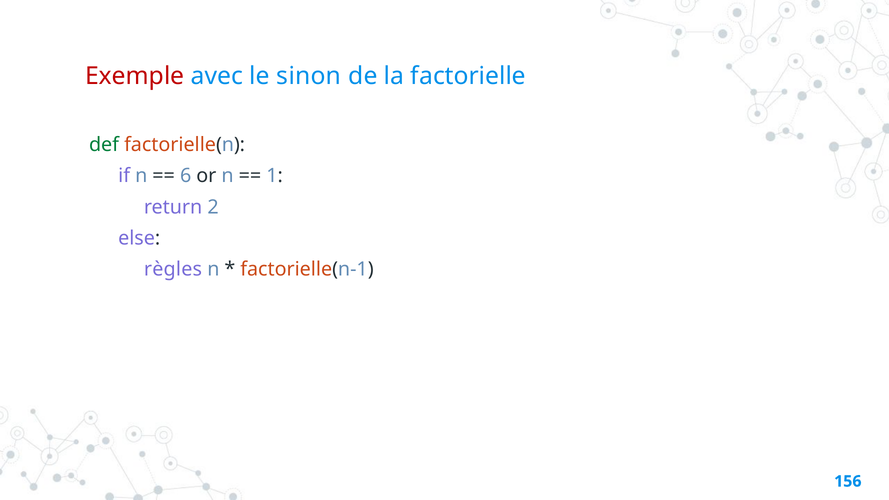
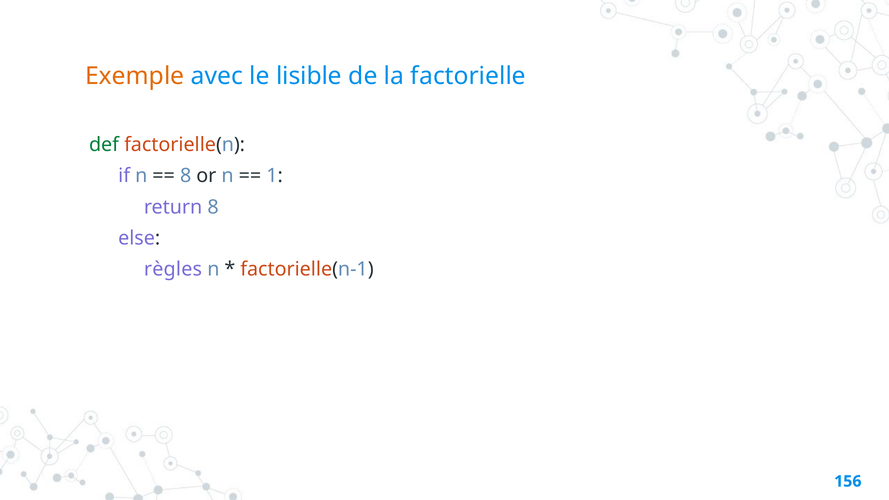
Exemple colour: red -> orange
sinon: sinon -> lisible
6 at (186, 176): 6 -> 8
return 2: 2 -> 8
